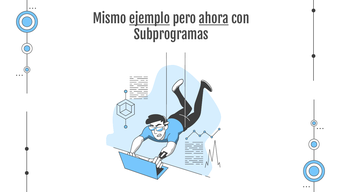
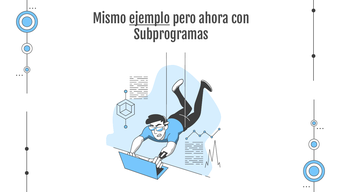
ahora underline: present -> none
